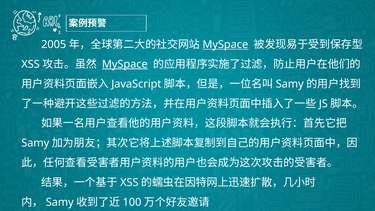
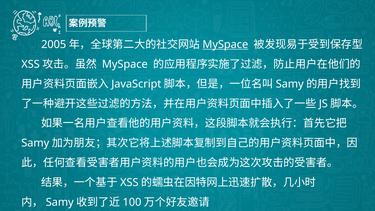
MySpace at (125, 64) underline: present -> none
